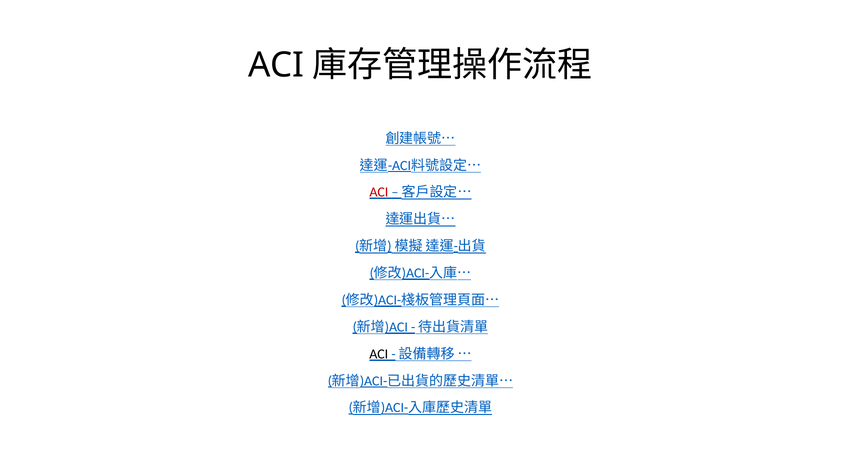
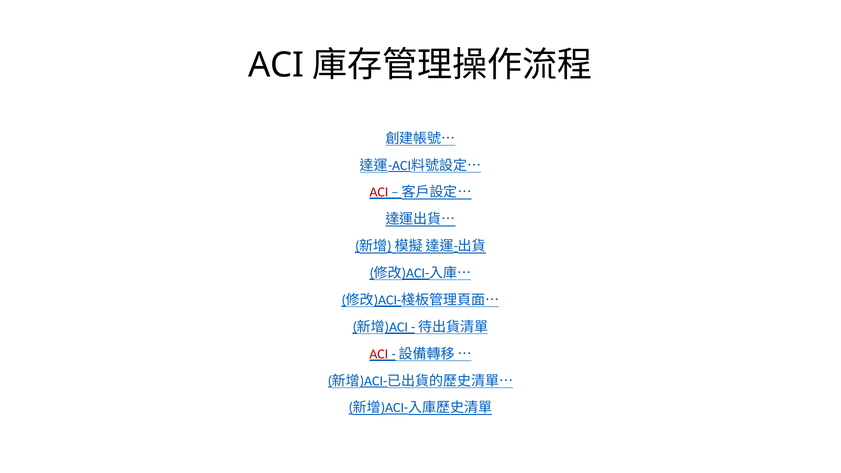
ACI at (379, 354) colour: black -> red
